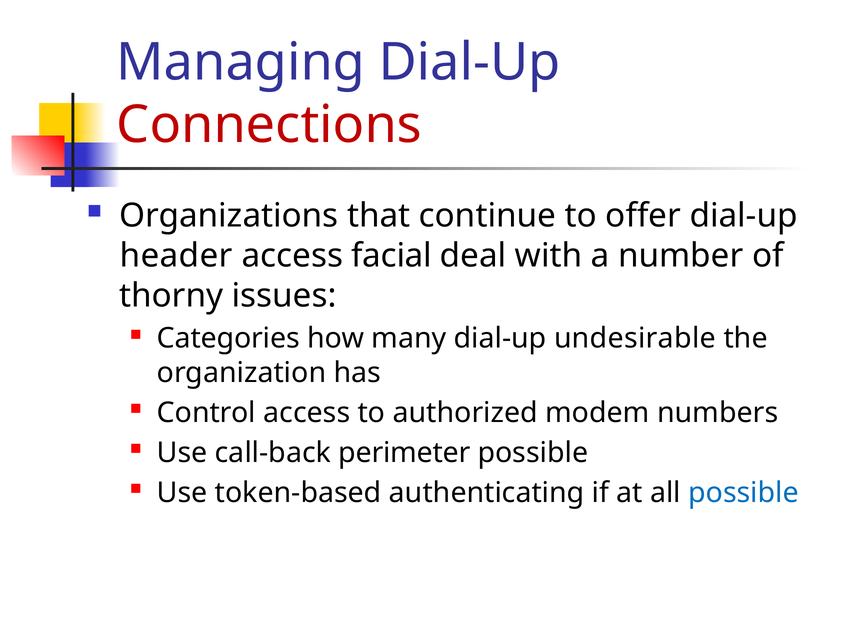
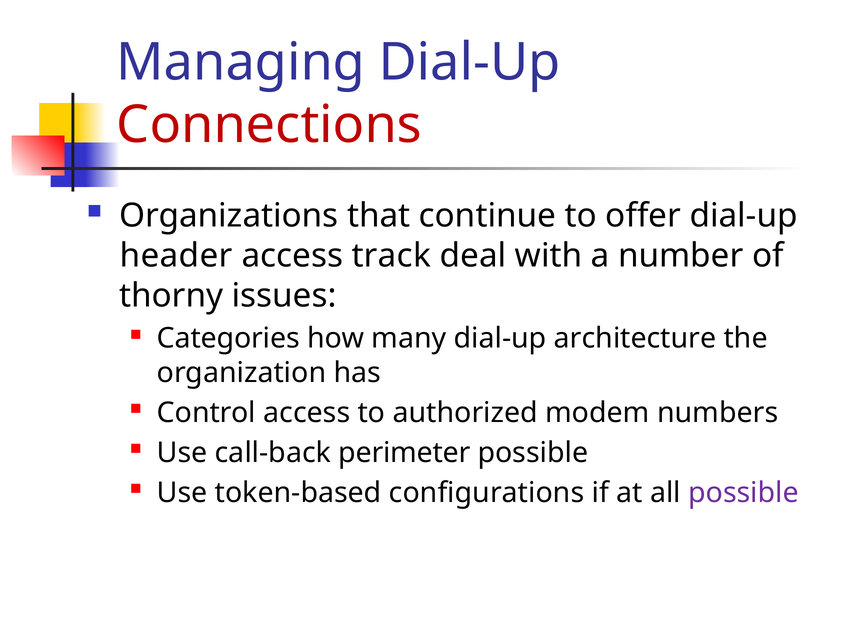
facial: facial -> track
undesirable: undesirable -> architecture
authenticating: authenticating -> configurations
possible at (744, 493) colour: blue -> purple
